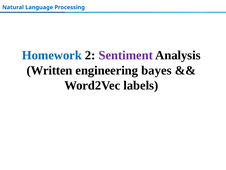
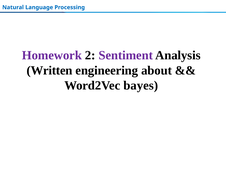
Homework colour: blue -> purple
bayes: bayes -> about
labels: labels -> bayes
